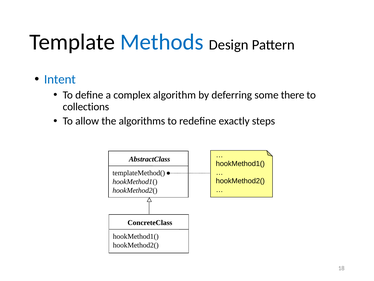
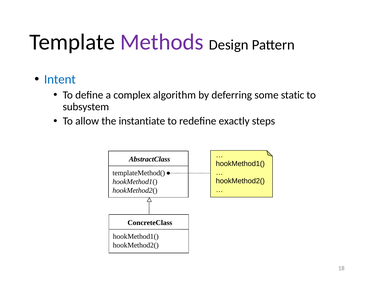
Methods colour: blue -> purple
there: there -> static
collections: collections -> subsystem
algorithms: algorithms -> instantiate
